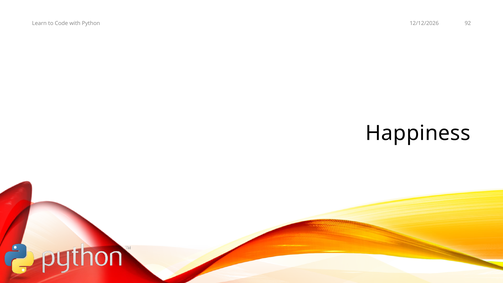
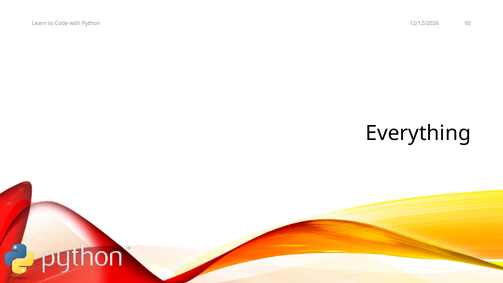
Happiness: Happiness -> Everything
